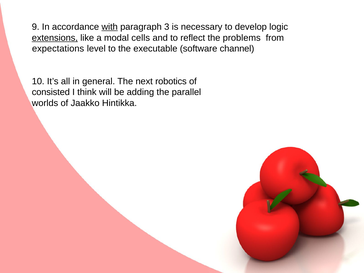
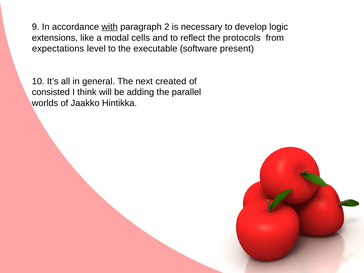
3: 3 -> 2
extensions underline: present -> none
problems: problems -> protocols
channel: channel -> present
robotics: robotics -> created
